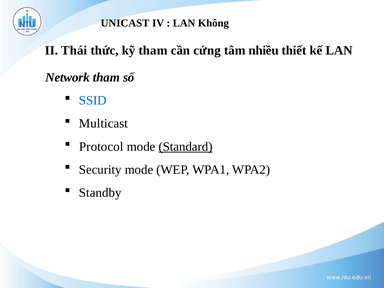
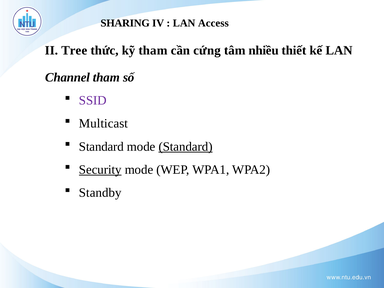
UNICAST: UNICAST -> SHARING
Không: Không -> Access
Thái: Thái -> Tree
Network: Network -> Channel
SSID colour: blue -> purple
Protocol at (101, 147): Protocol -> Standard
Security underline: none -> present
